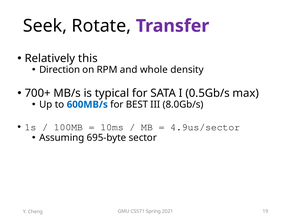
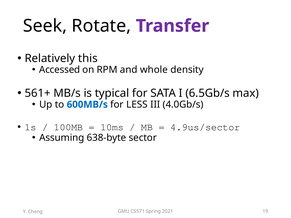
Direction: Direction -> Accessed
700+: 700+ -> 561+
0.5Gb/s: 0.5Gb/s -> 6.5Gb/s
BEST: BEST -> LESS
8.0Gb/s: 8.0Gb/s -> 4.0Gb/s
695-byte: 695-byte -> 638-byte
